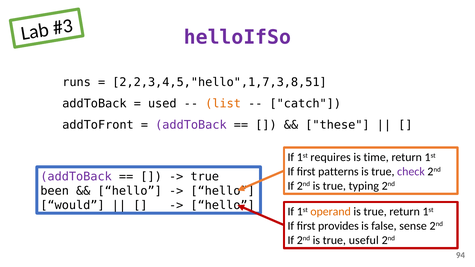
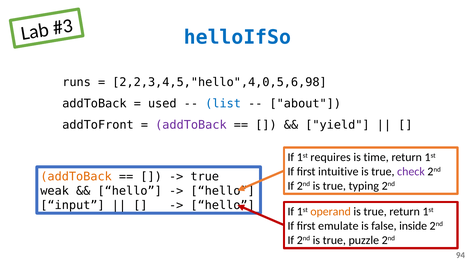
helloIfSo colour: purple -> blue
2,2,3,4,5,"hello",1,7,3,8,51: 2,2,3,4,5,"hello",1,7,3,8,51 -> 2,2,3,4,5,"hello",4,0,5,6,98
list colour: orange -> blue
catch: catch -> about
these: these -> yield
patterns: patterns -> intuitive
addToBack at (76, 177) colour: purple -> orange
been: been -> weak
would: would -> input
provides: provides -> emulate
sense: sense -> inside
useful: useful -> puzzle
